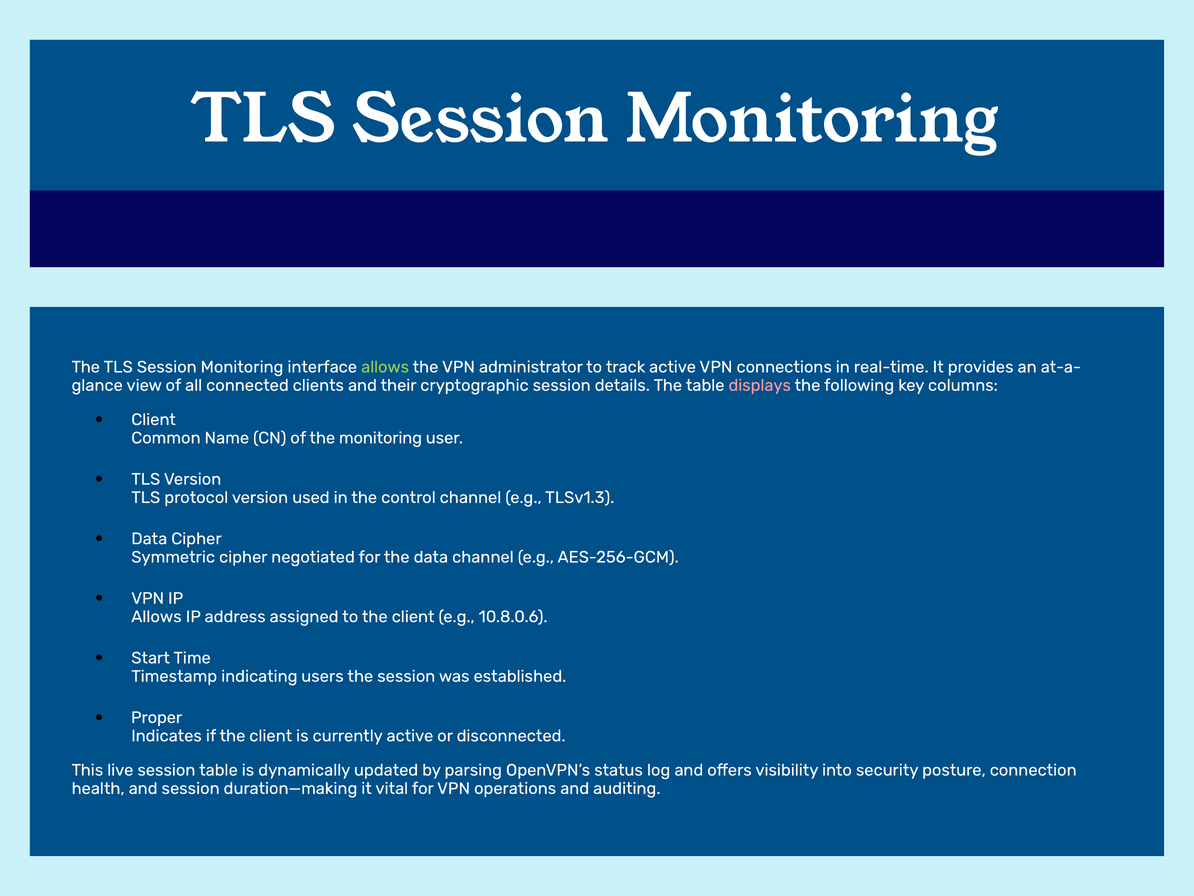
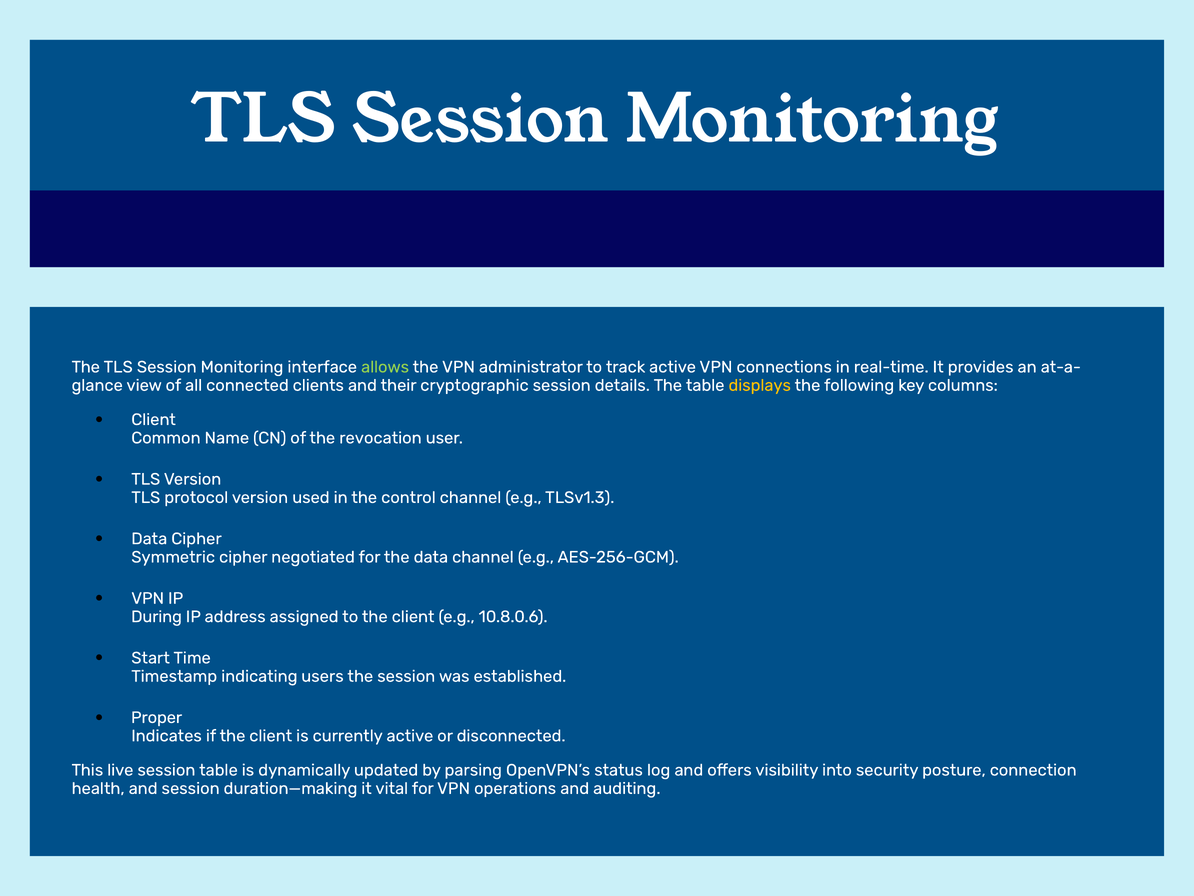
displays colour: pink -> yellow
the monitoring: monitoring -> revocation
Allows at (156, 616): Allows -> During
